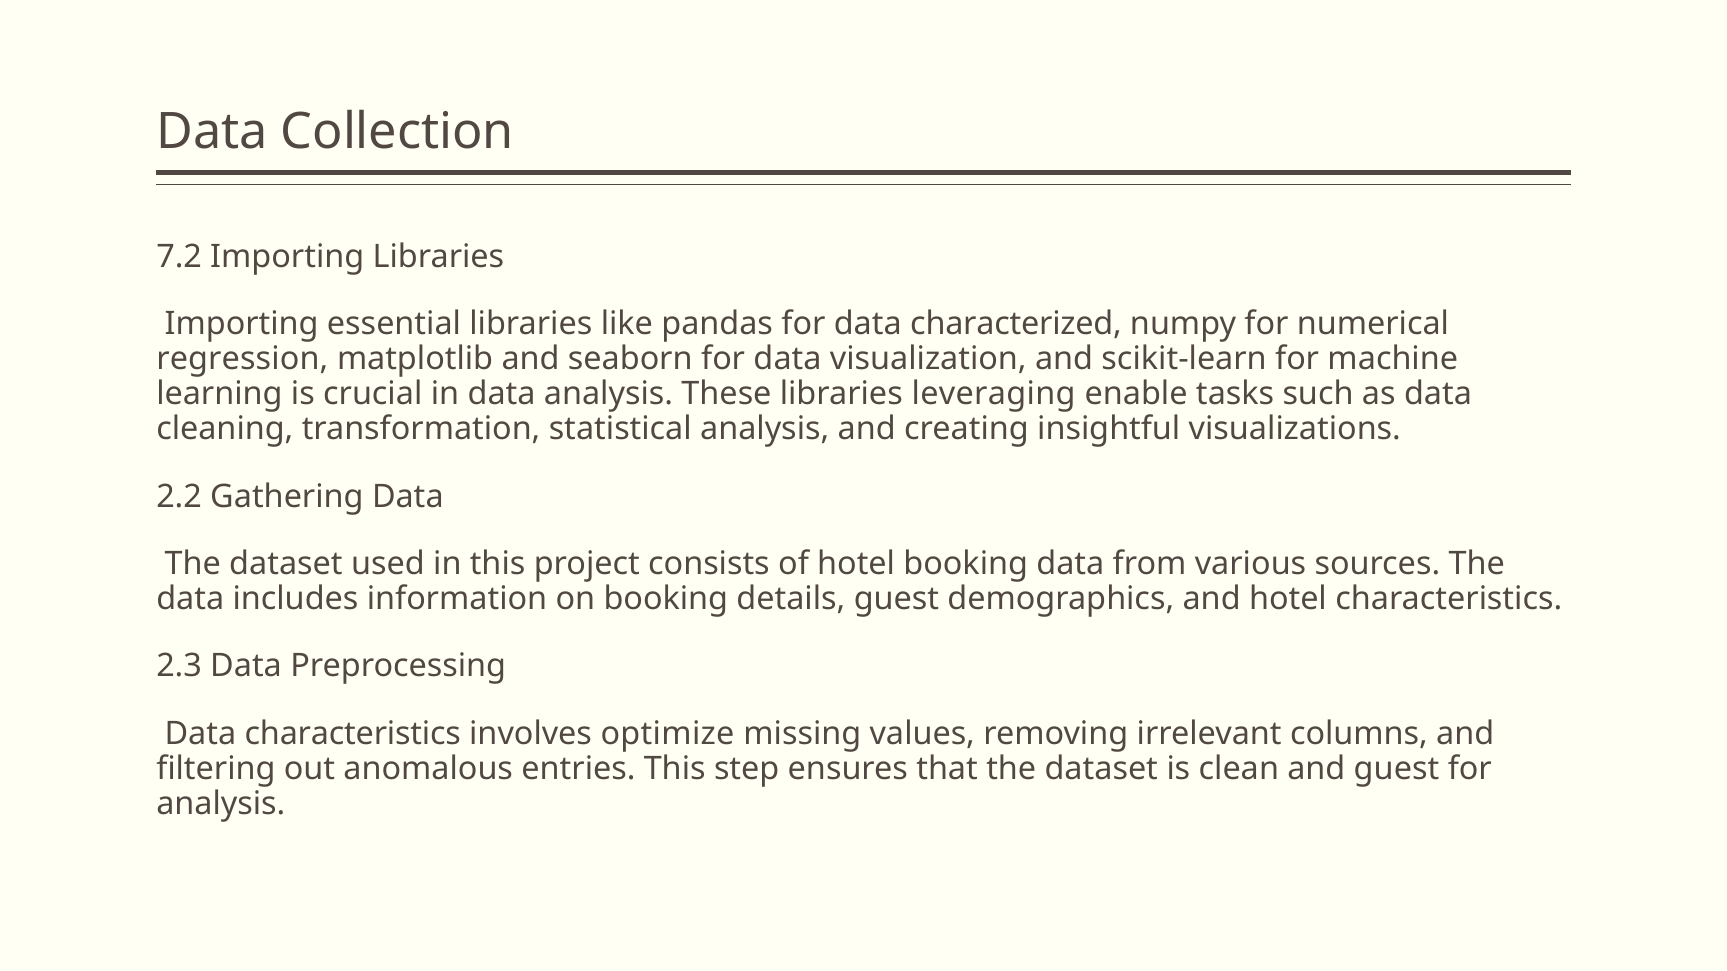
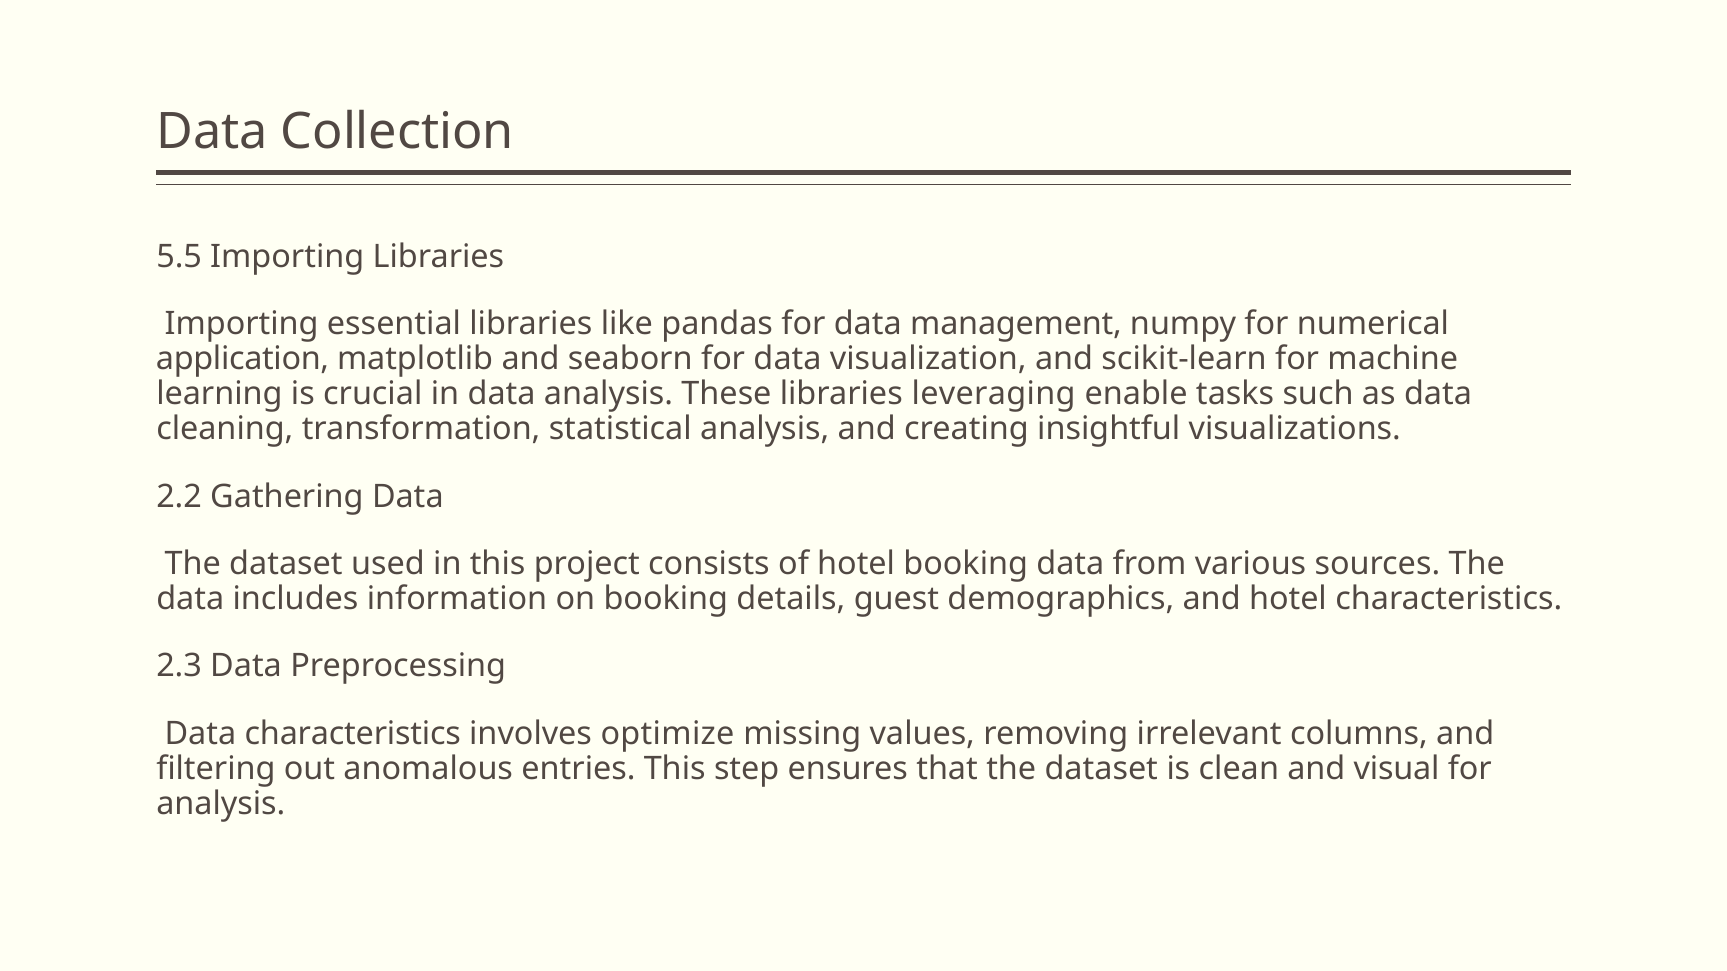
7.2: 7.2 -> 5.5
characterized: characterized -> management
regression: regression -> application
and guest: guest -> visual
